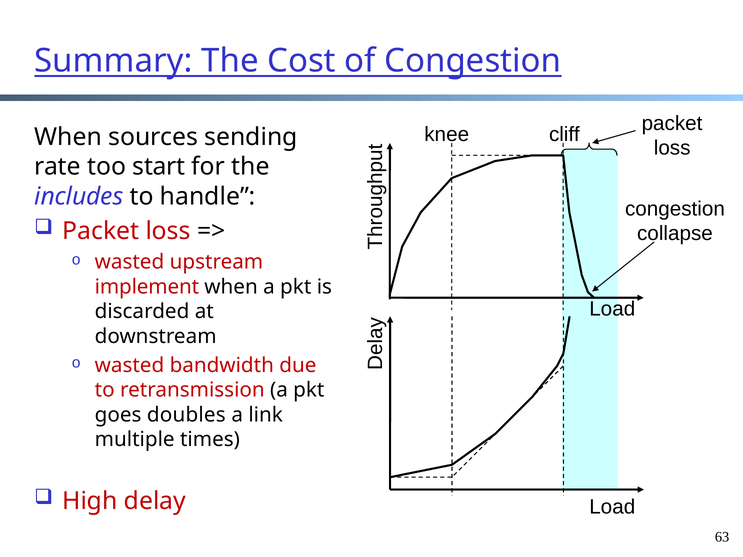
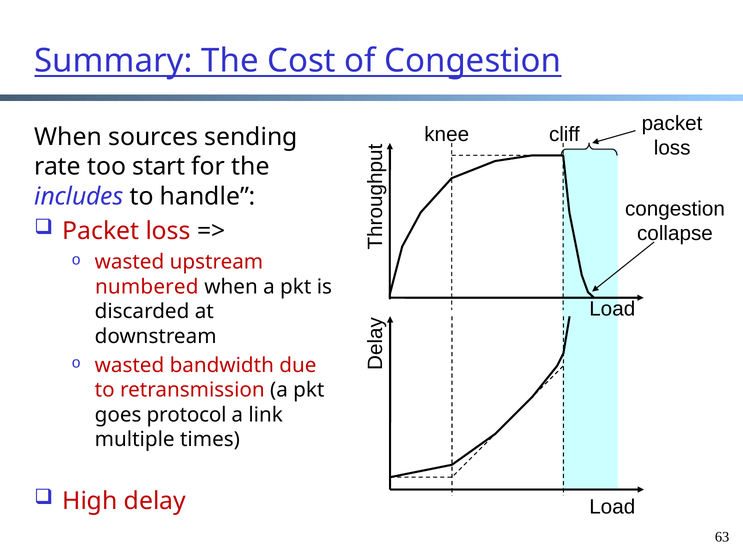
implement: implement -> numbered
doubles: doubles -> protocol
